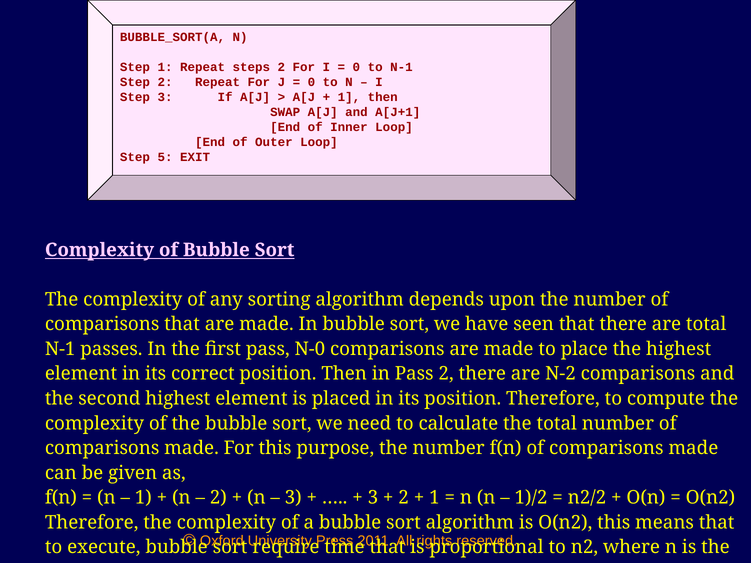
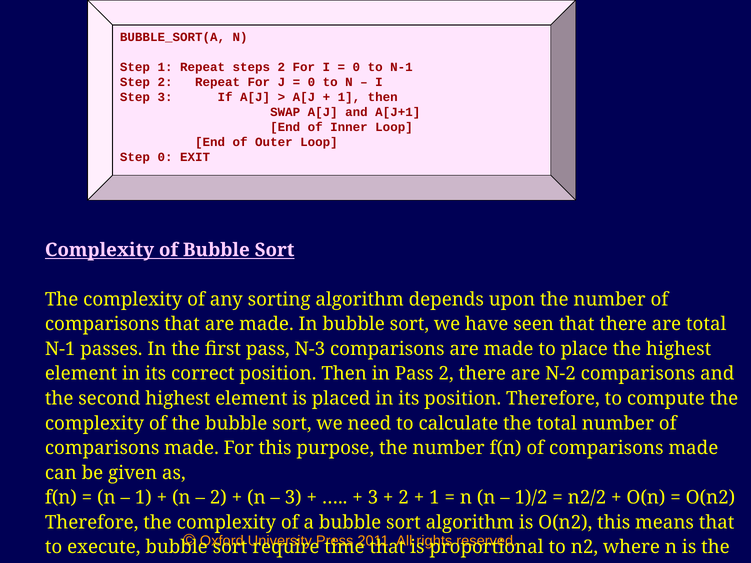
Step 5: 5 -> 0
N-0: N-0 -> N-3
